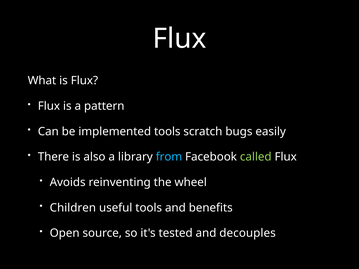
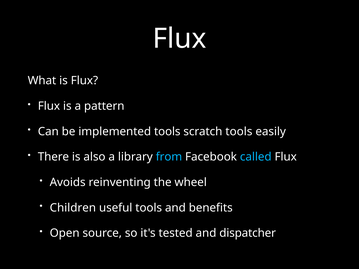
scratch bugs: bugs -> tools
called colour: light green -> light blue
decouples: decouples -> dispatcher
